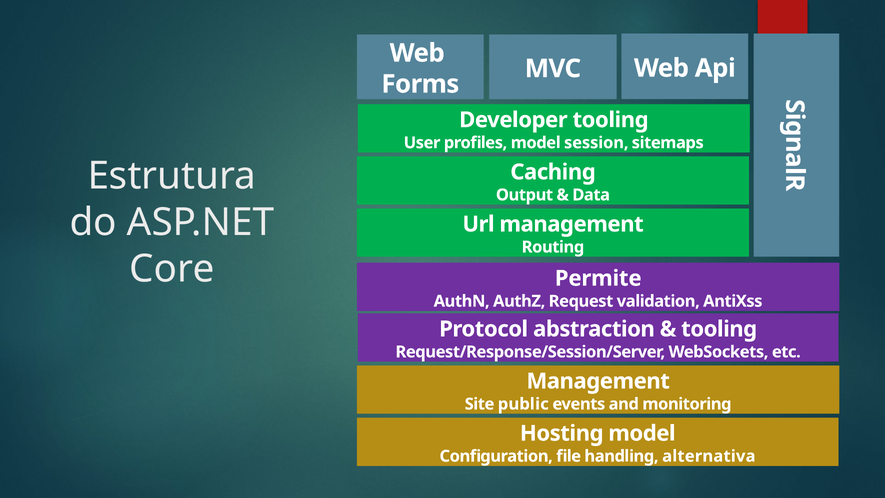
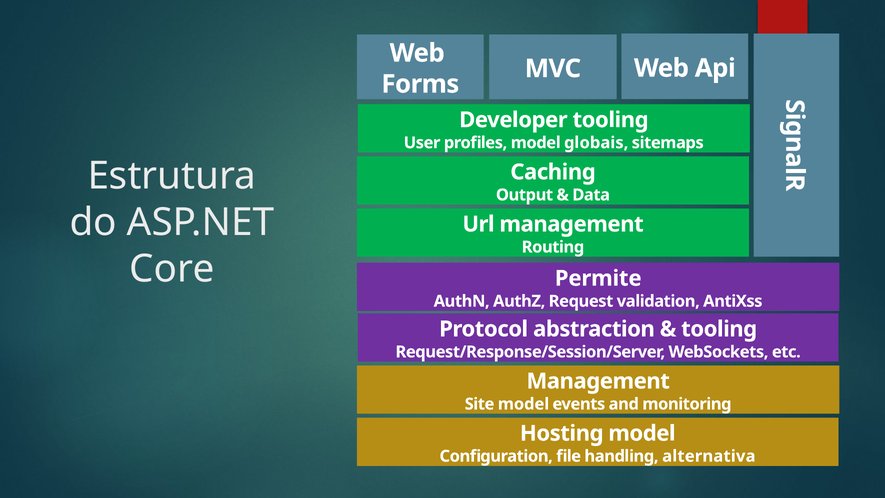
session: session -> globais
Site public: public -> model
